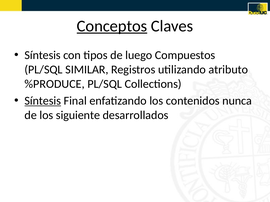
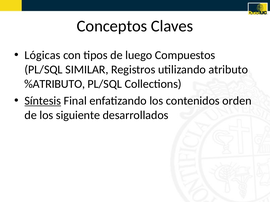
Conceptos underline: present -> none
Síntesis at (43, 55): Síntesis -> Lógicas
%PRODUCE: %PRODUCE -> %ATRIBUTO
nunca: nunca -> orden
